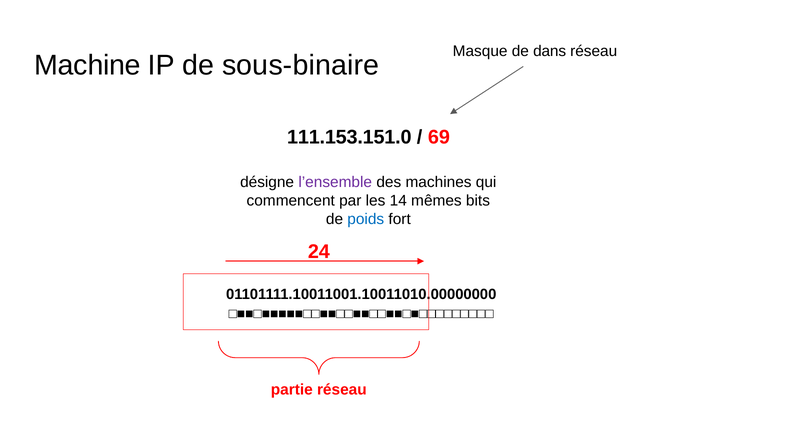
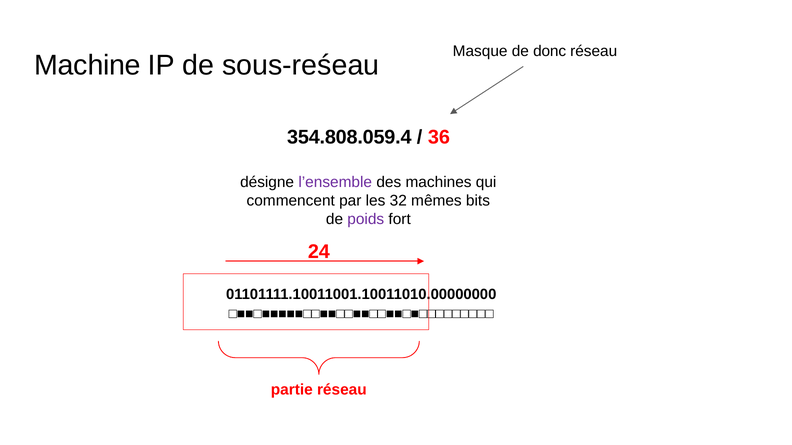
dans: dans -> donc
sous-binaire: sous-binaire -> sous-reśeau
111.153.151.0: 111.153.151.0 -> 354.808.059.4
69: 69 -> 36
14: 14 -> 32
poids colour: blue -> purple
